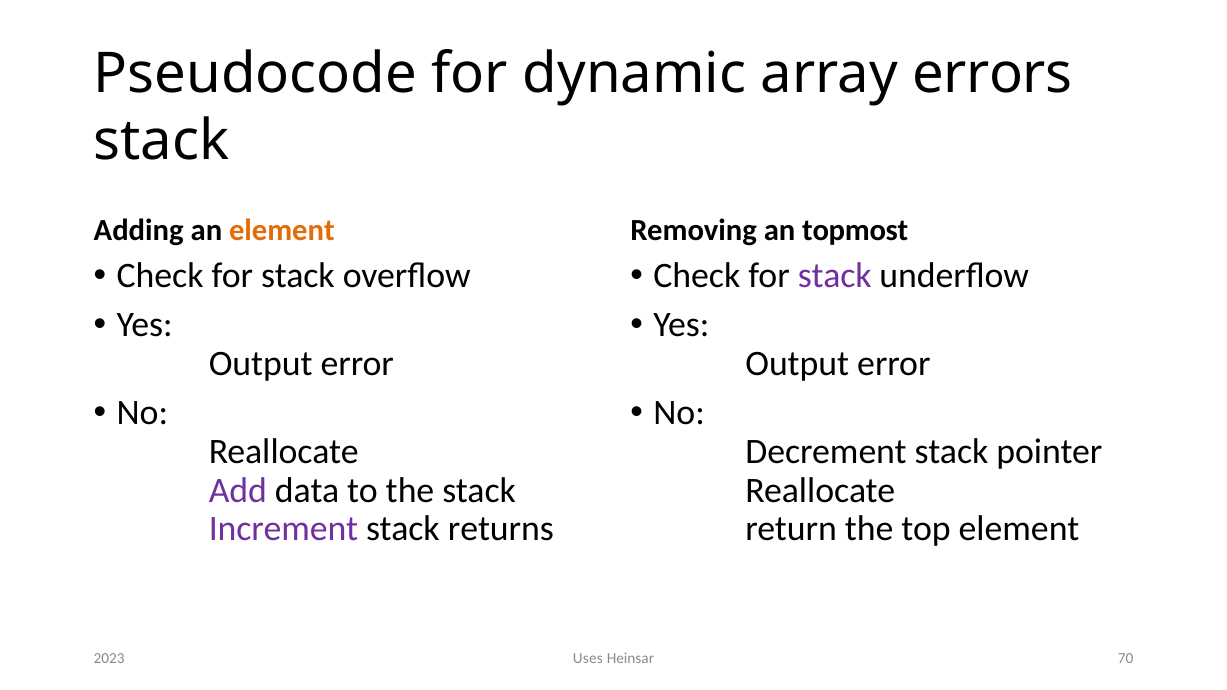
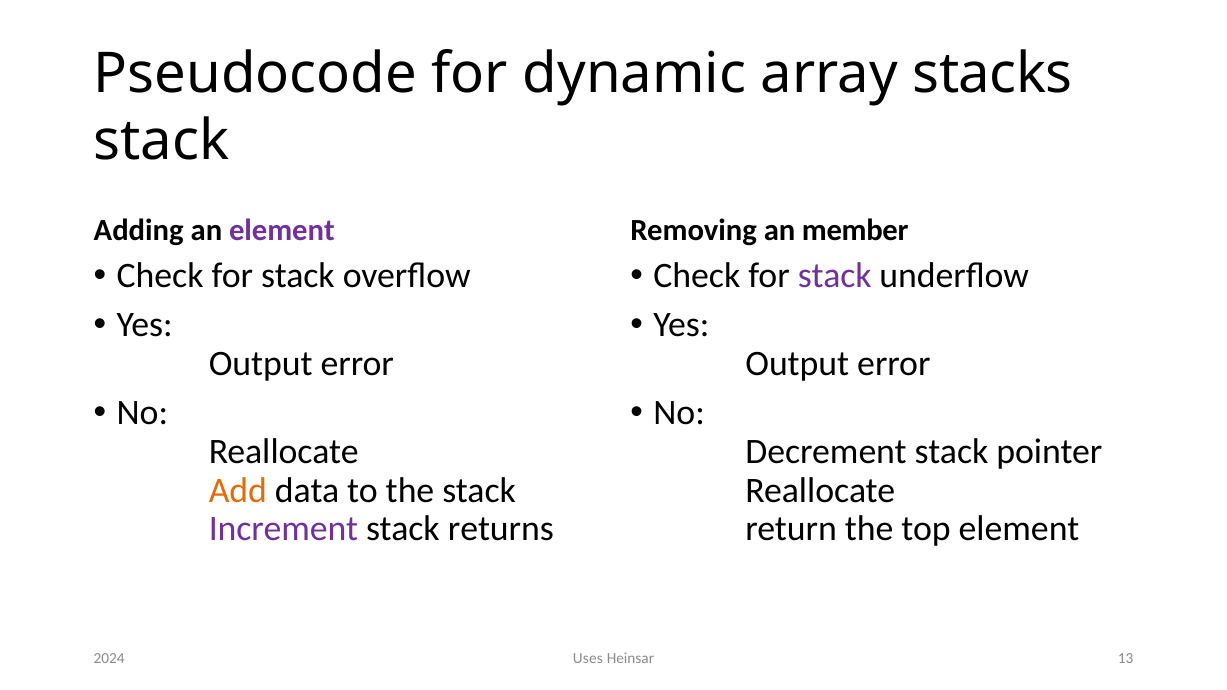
errors: errors -> stacks
element at (282, 231) colour: orange -> purple
topmost: topmost -> member
Add colour: purple -> orange
70: 70 -> 13
2023: 2023 -> 2024
